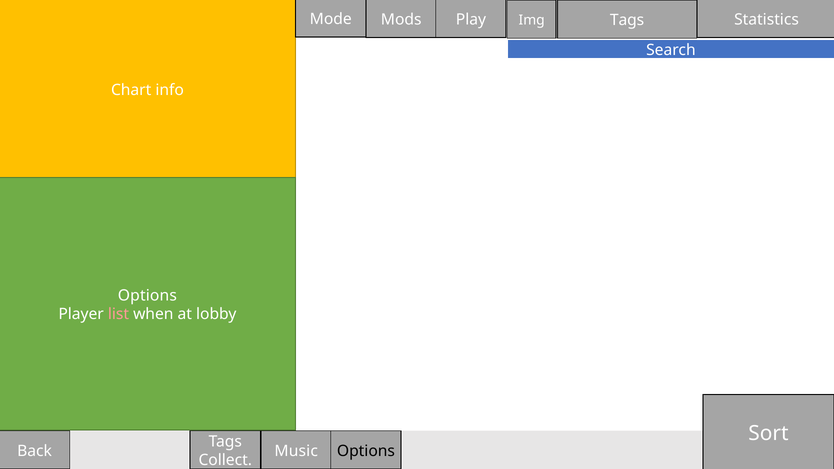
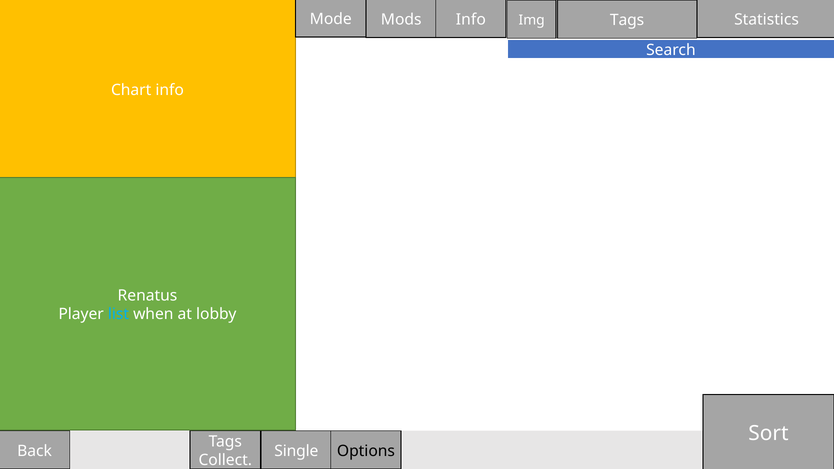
Play at (471, 20): Play -> Info
Options at (147, 296): Options -> Renatus
list colour: pink -> light blue
Music: Music -> Single
